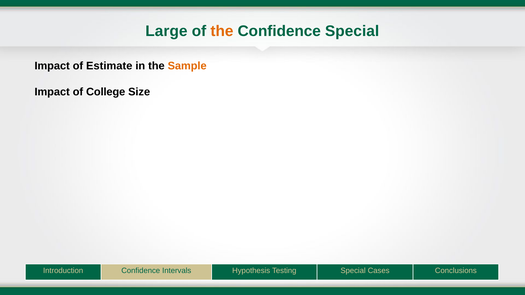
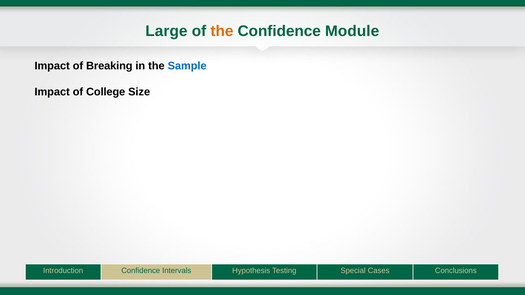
Confidence Special: Special -> Module
Estimate: Estimate -> Breaking
Sample colour: orange -> blue
